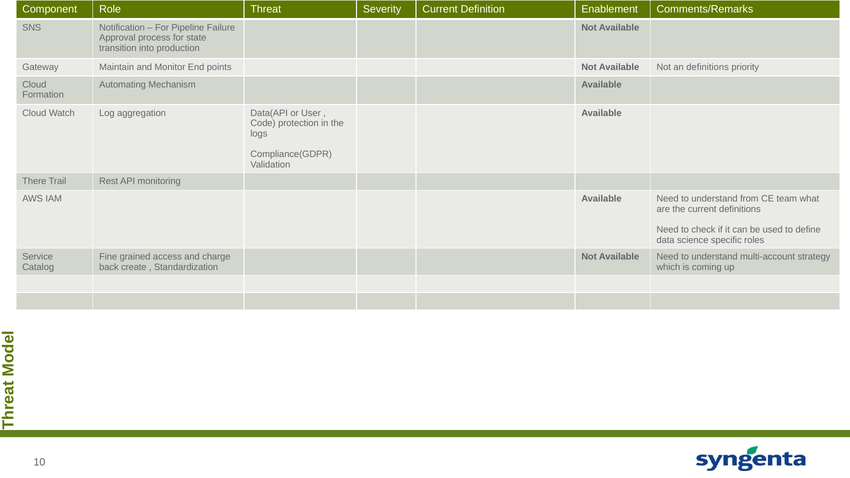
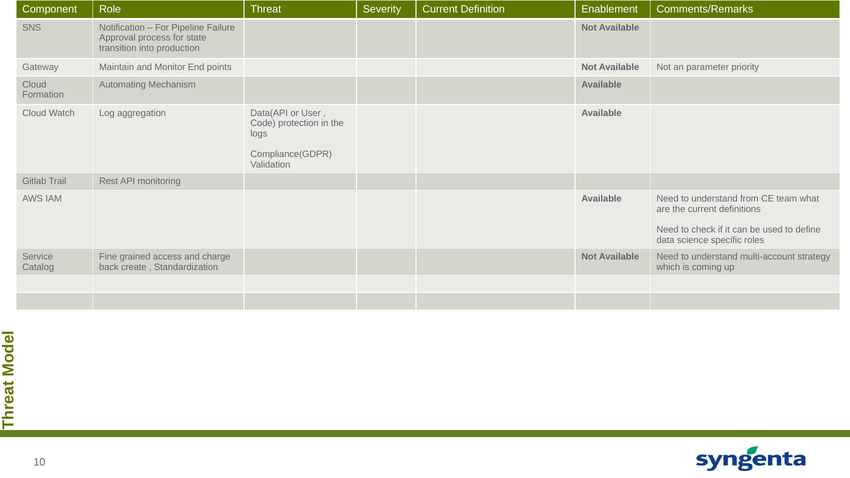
an definitions: definitions -> parameter
There: There -> Gitlab
